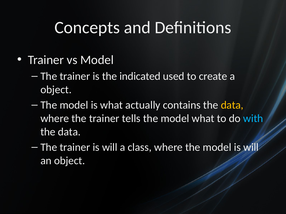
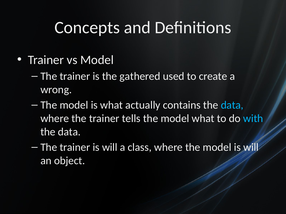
indicated: indicated -> gathered
object at (56, 90): object -> wrong
data at (232, 105) colour: yellow -> light blue
